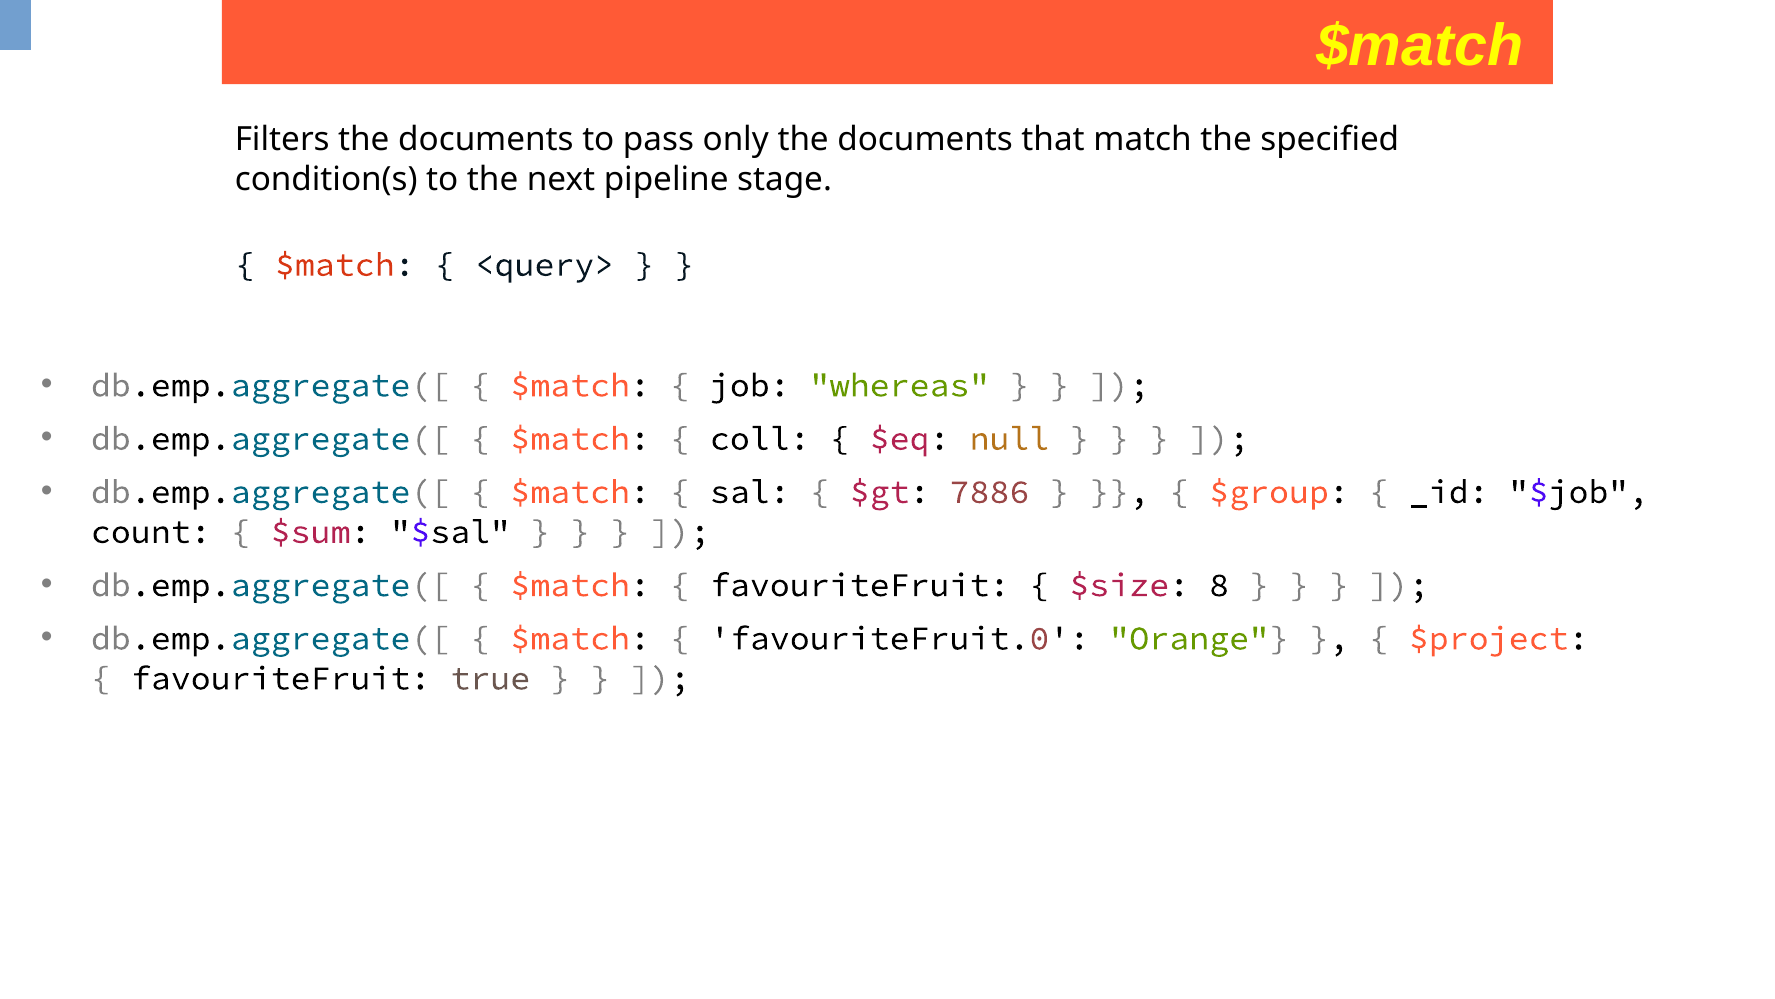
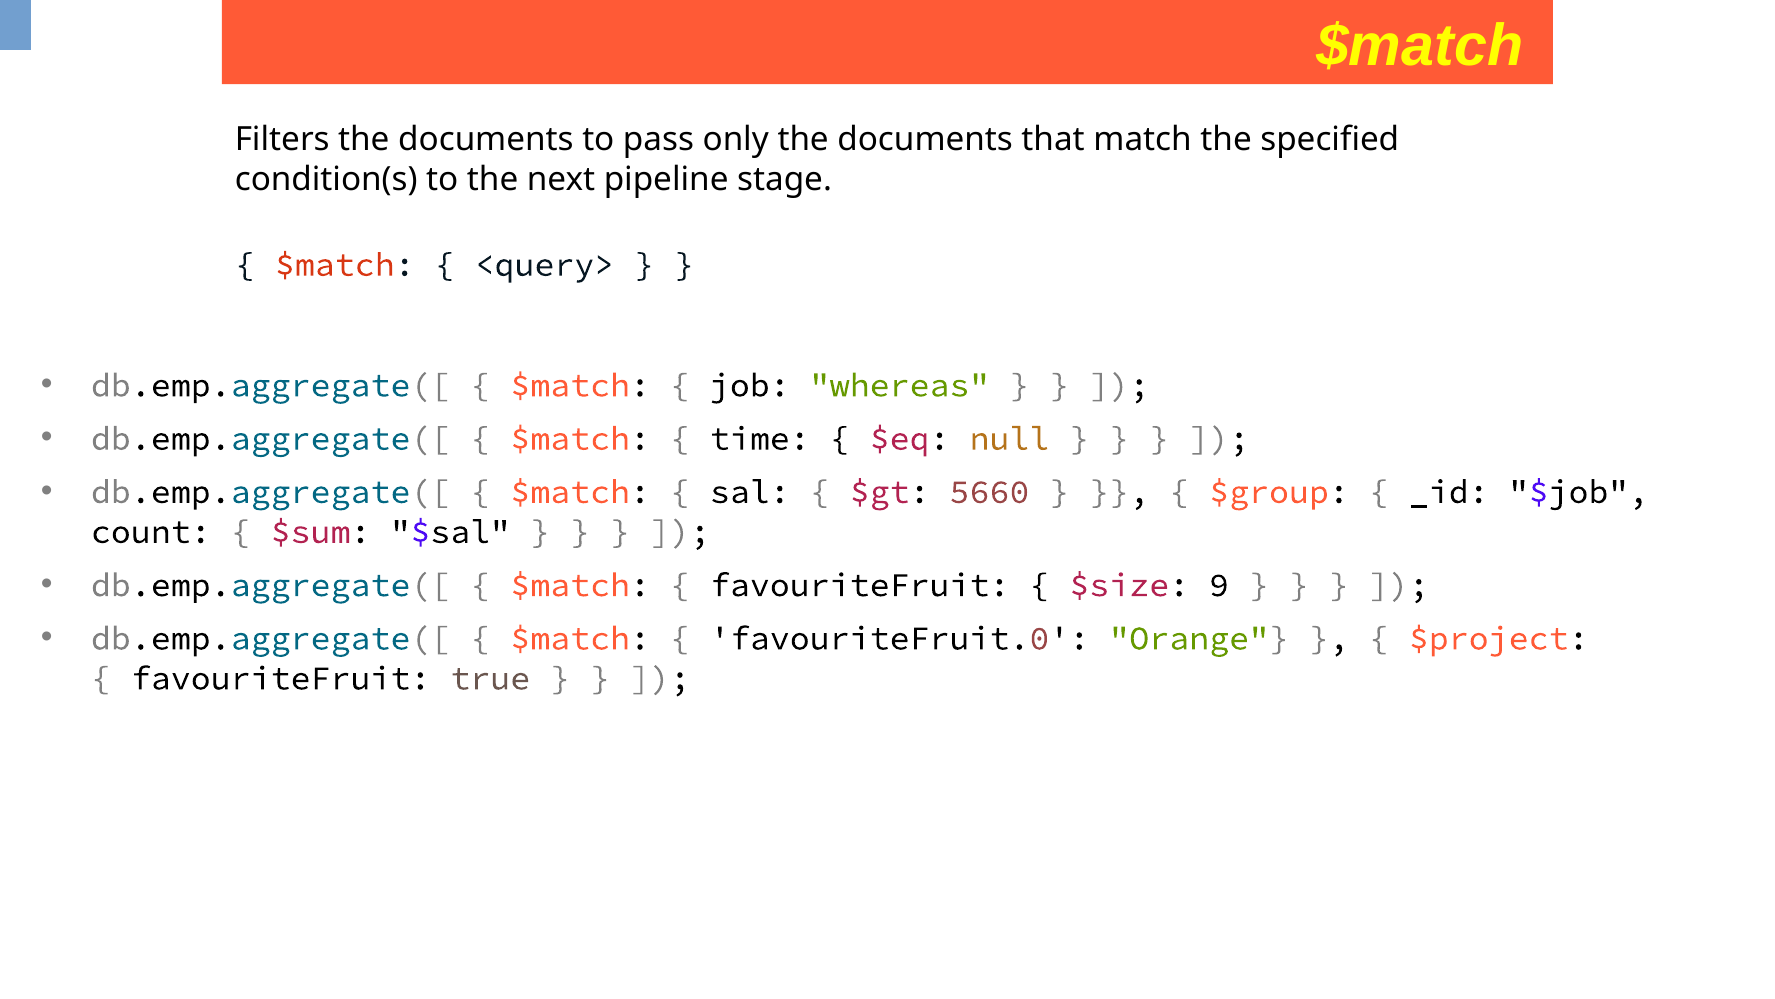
coll: coll -> time
7886: 7886 -> 5660
8: 8 -> 9
